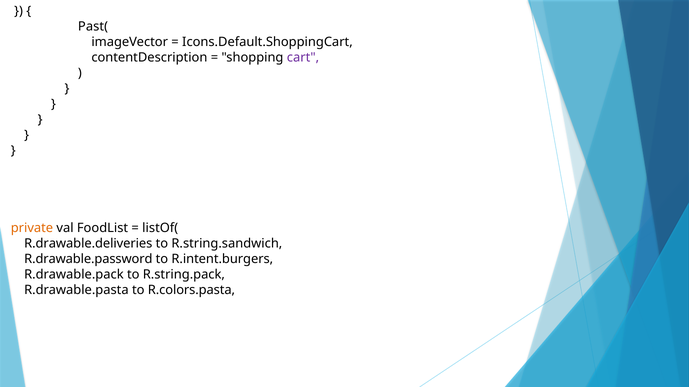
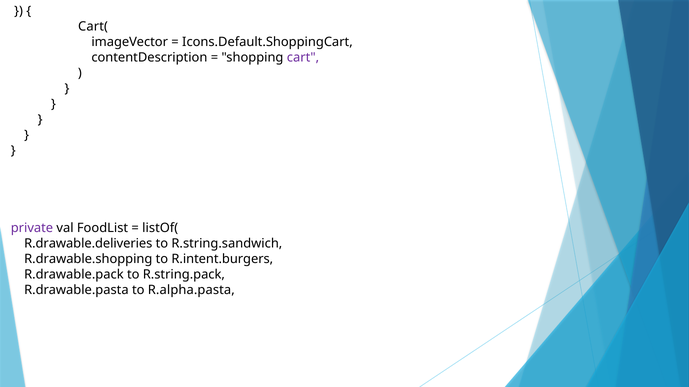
Past(: Past( -> Cart(
private colour: orange -> purple
R.drawable.password: R.drawable.password -> R.drawable.shopping
R.colors.pasta: R.colors.pasta -> R.alpha.pasta
